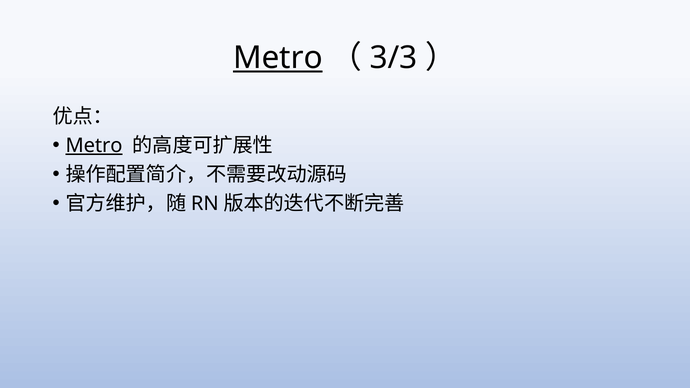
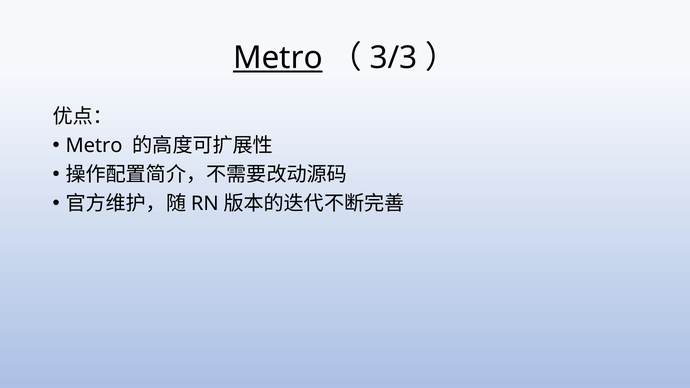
Metro at (94, 146) underline: present -> none
